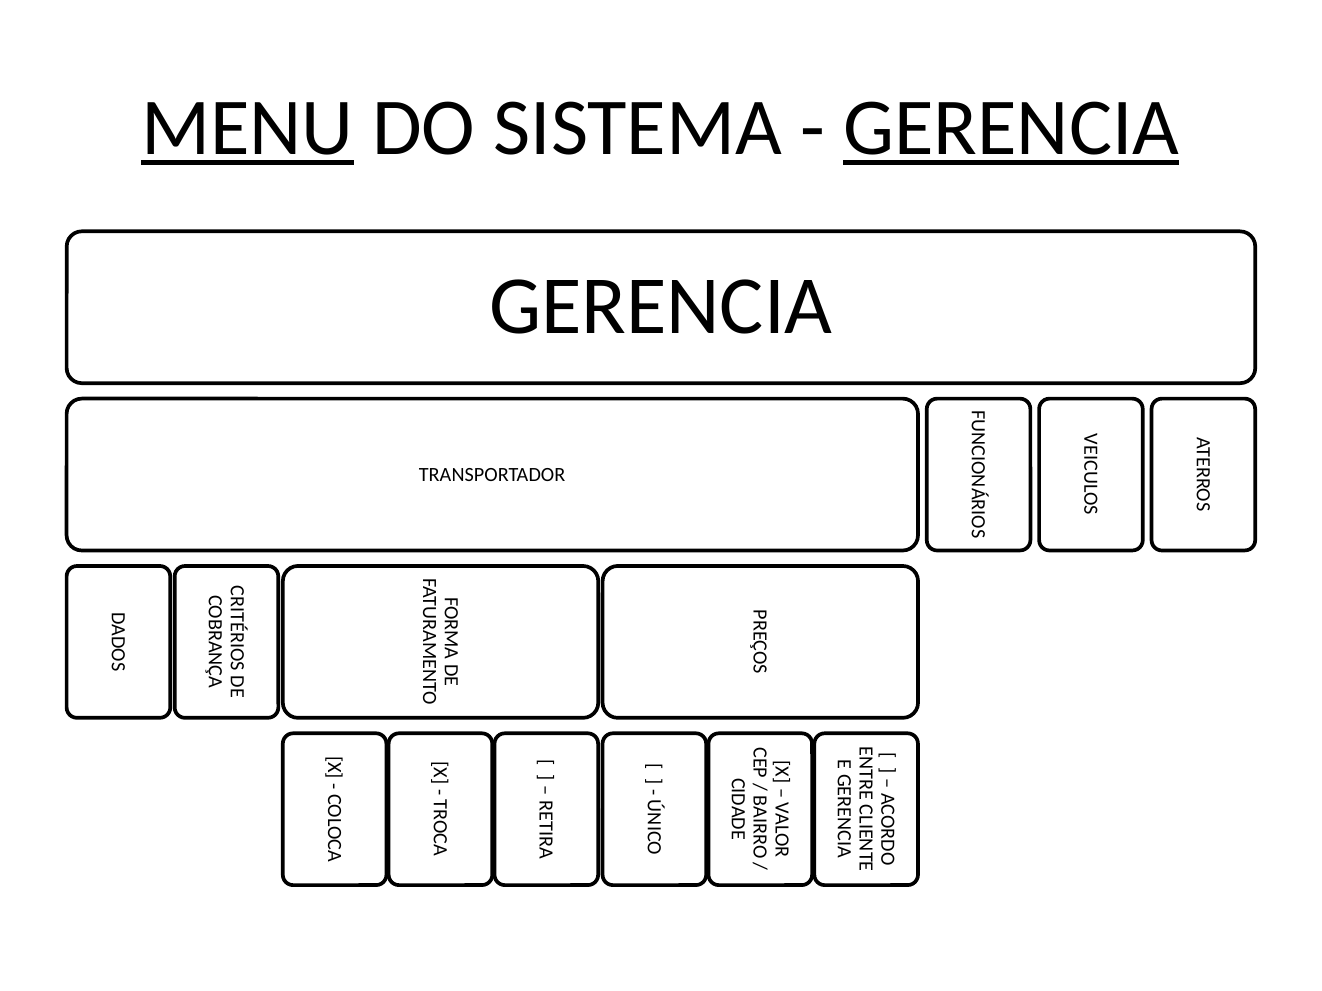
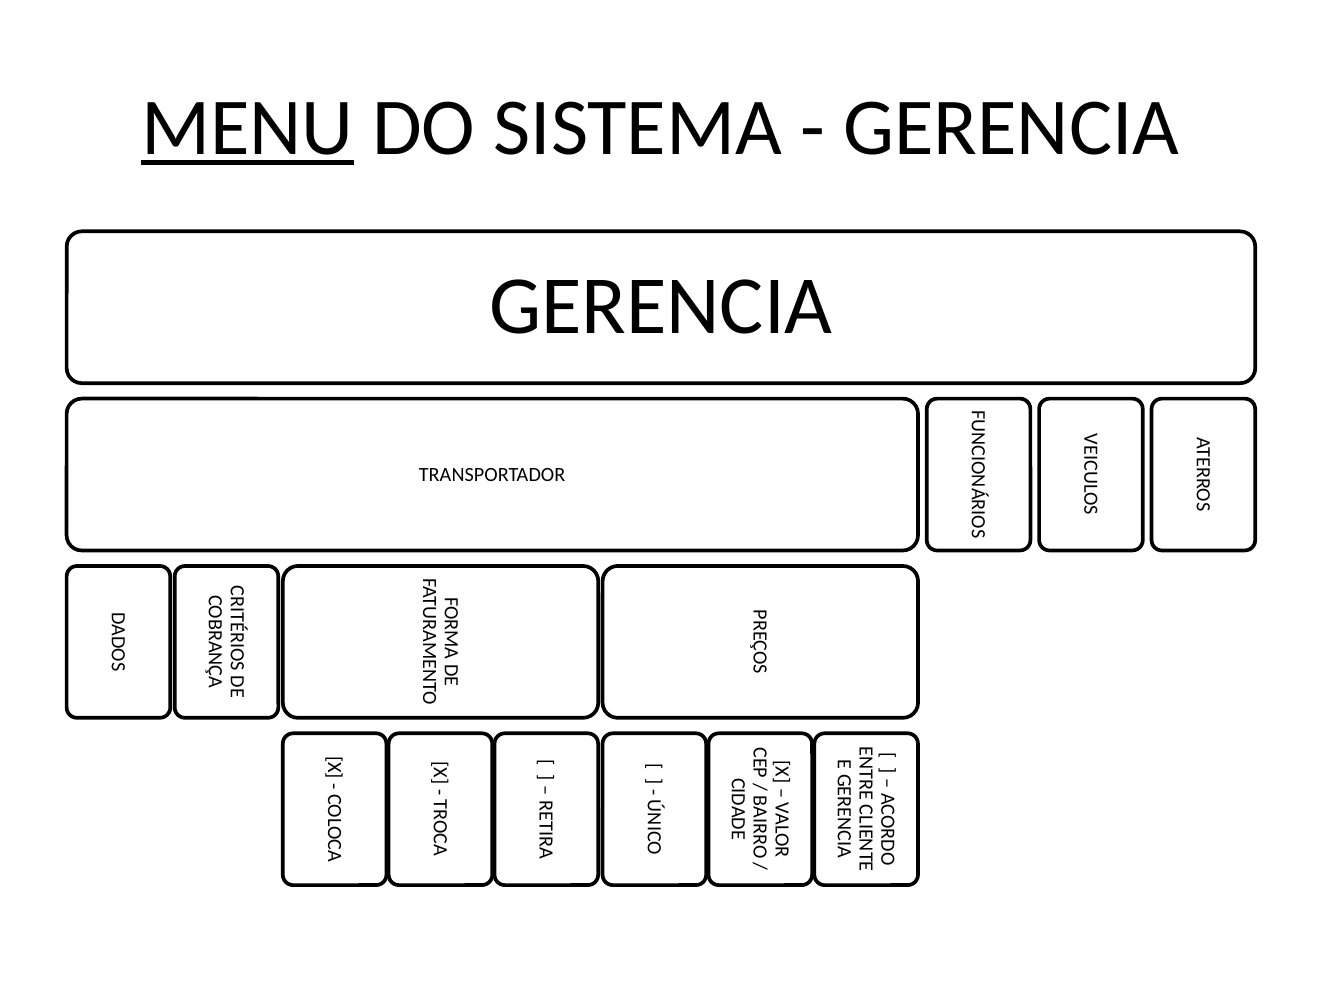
GERENCIA at (1011, 128) underline: present -> none
